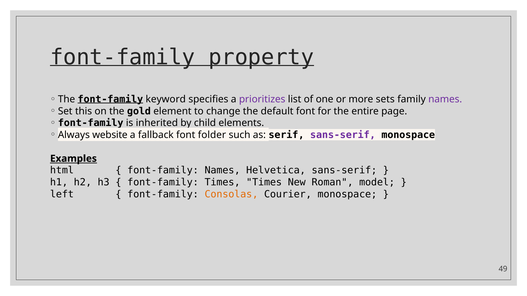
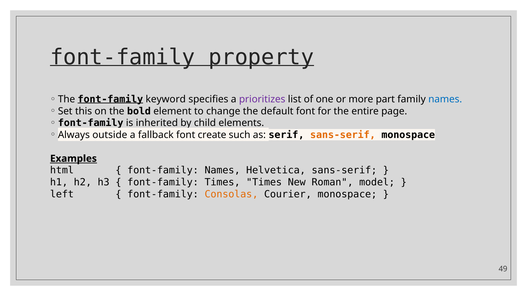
sets: sets -> part
names at (445, 100) colour: purple -> blue
gold: gold -> bold
website: website -> outside
folder: folder -> create
sans-serif at (343, 135) colour: purple -> orange
